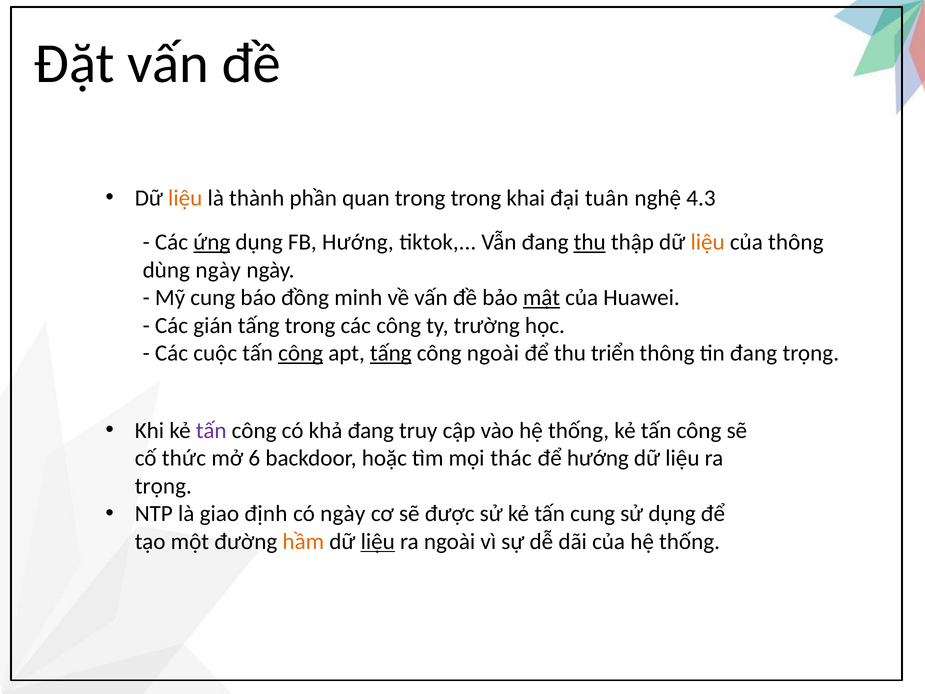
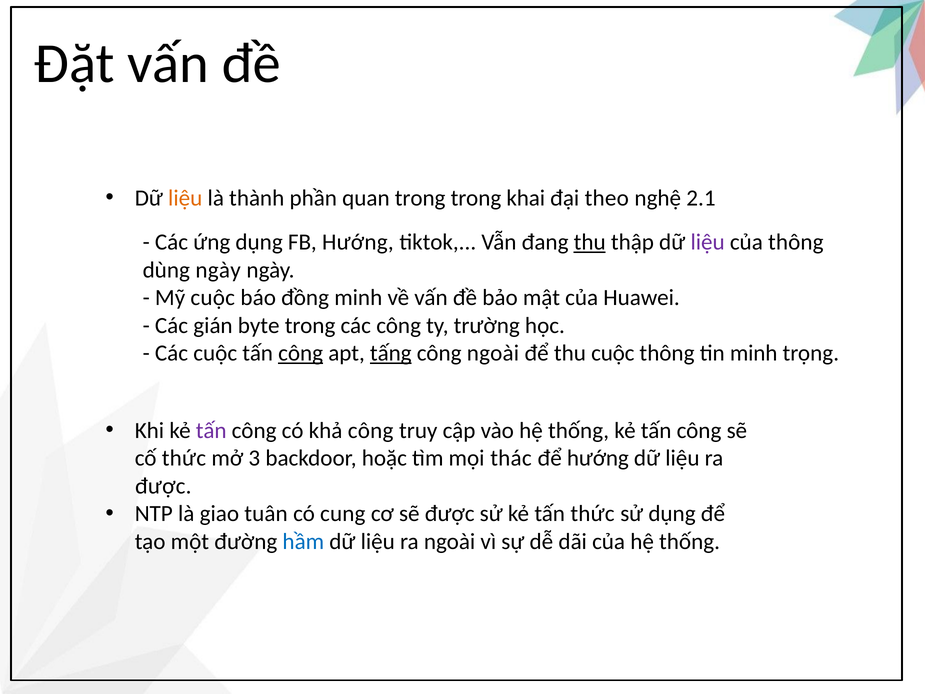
tuân: tuân -> theo
4.3: 4.3 -> 2.1
ứng underline: present -> none
liệu at (708, 242) colour: orange -> purple
Mỹ cung: cung -> cuộc
mật underline: present -> none
gián tấng: tấng -> byte
thu triển: triển -> cuộc
tin đang: đang -> minh
khả đang: đang -> công
6: 6 -> 3
trọng at (163, 486): trọng -> được
định: định -> tuân
có ngày: ngày -> cung
tấn cung: cung -> thức
hầm colour: orange -> blue
liệu at (378, 541) underline: present -> none
